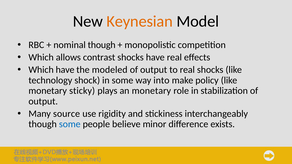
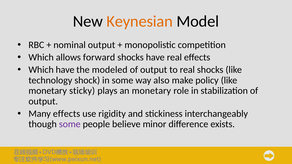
nominal though: though -> output
contrast: contrast -> forward
into: into -> also
Many source: source -> effects
some at (70, 124) colour: blue -> purple
